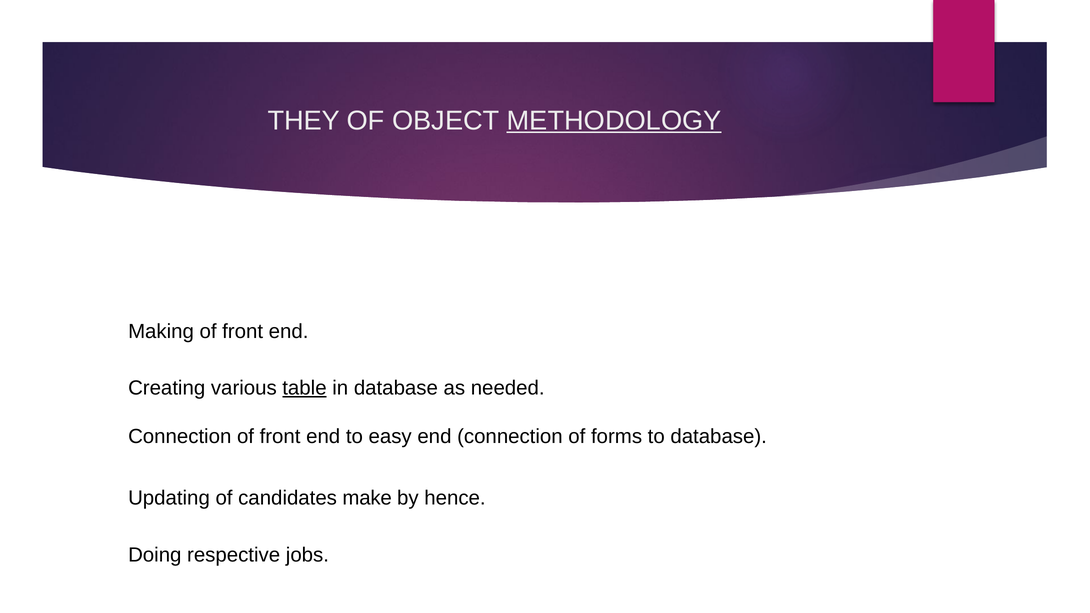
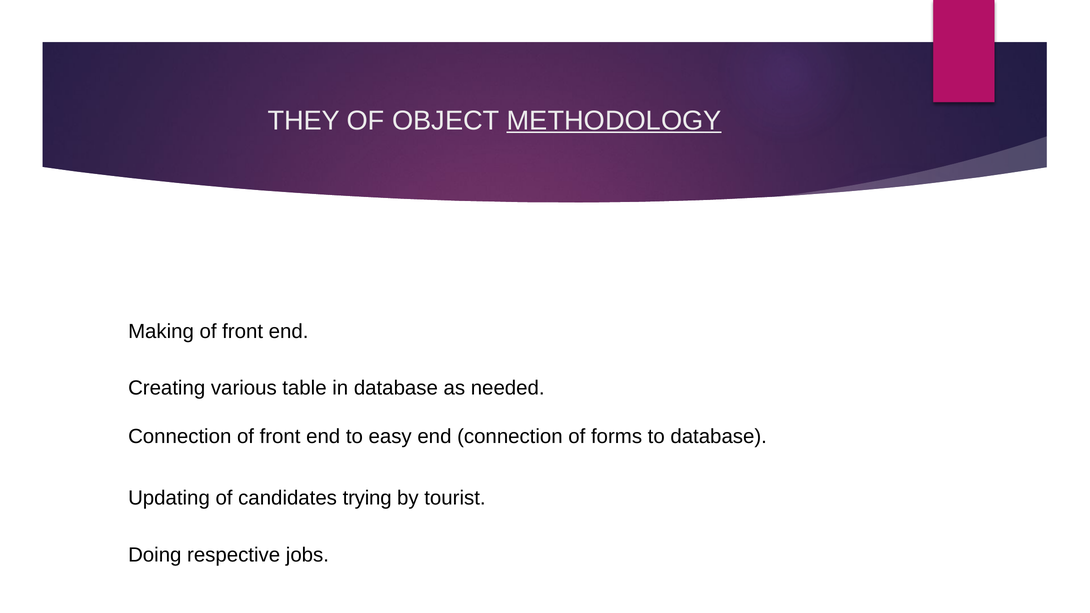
table underline: present -> none
make: make -> trying
hence: hence -> tourist
